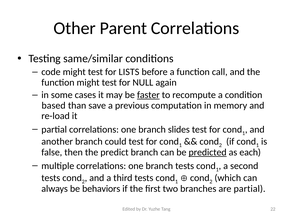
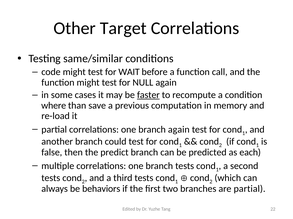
Parent: Parent -> Target
LISTS: LISTS -> WAIT
based: based -> where
branch slides: slides -> again
predicted underline: present -> none
